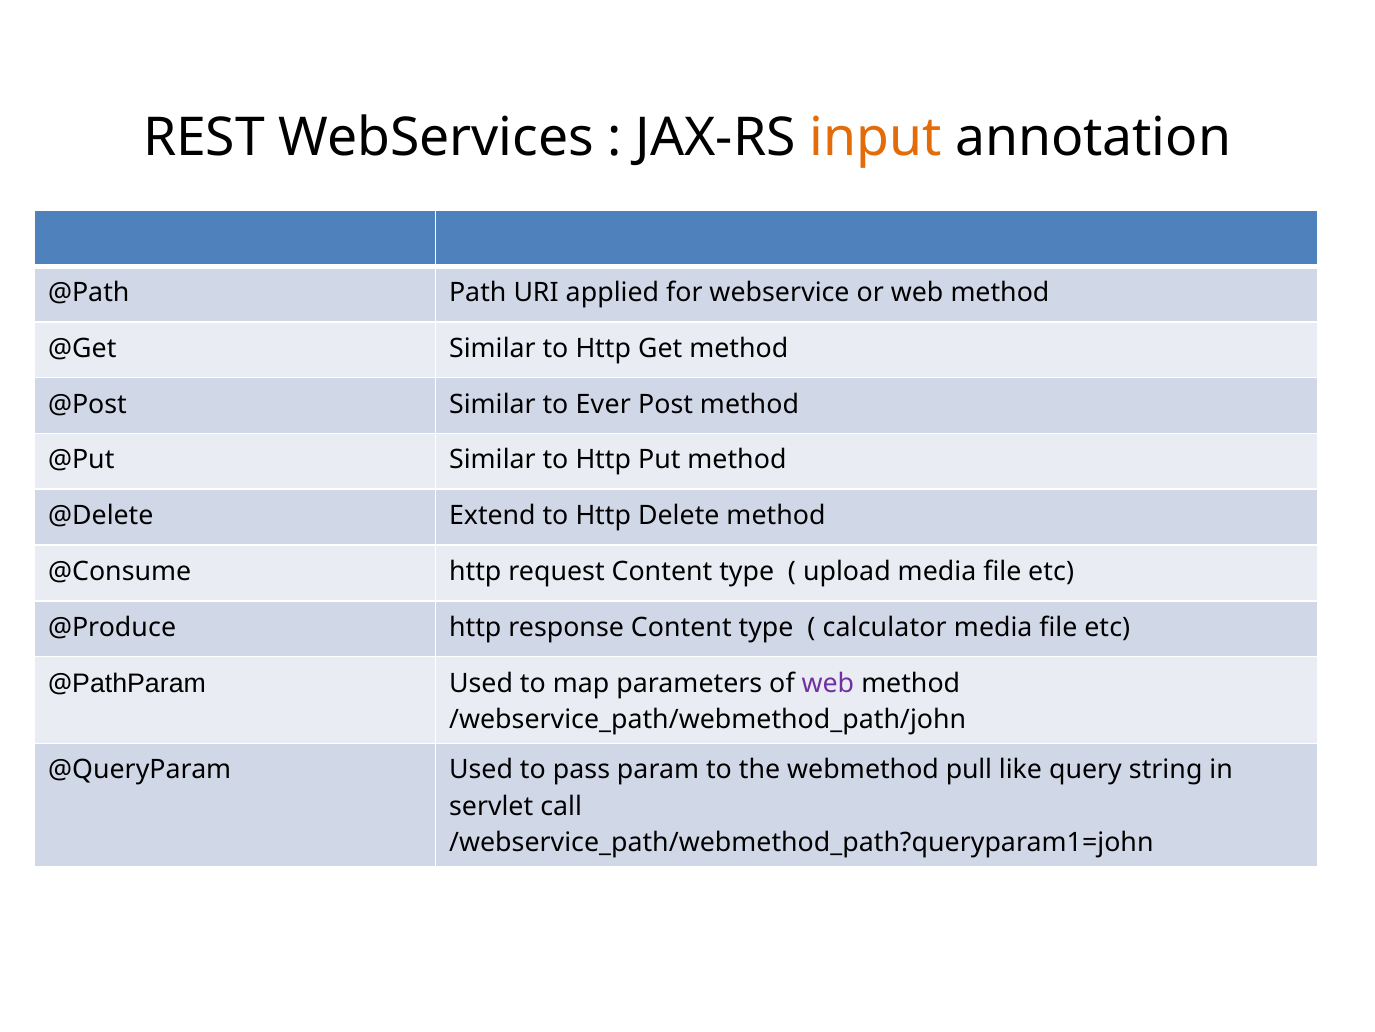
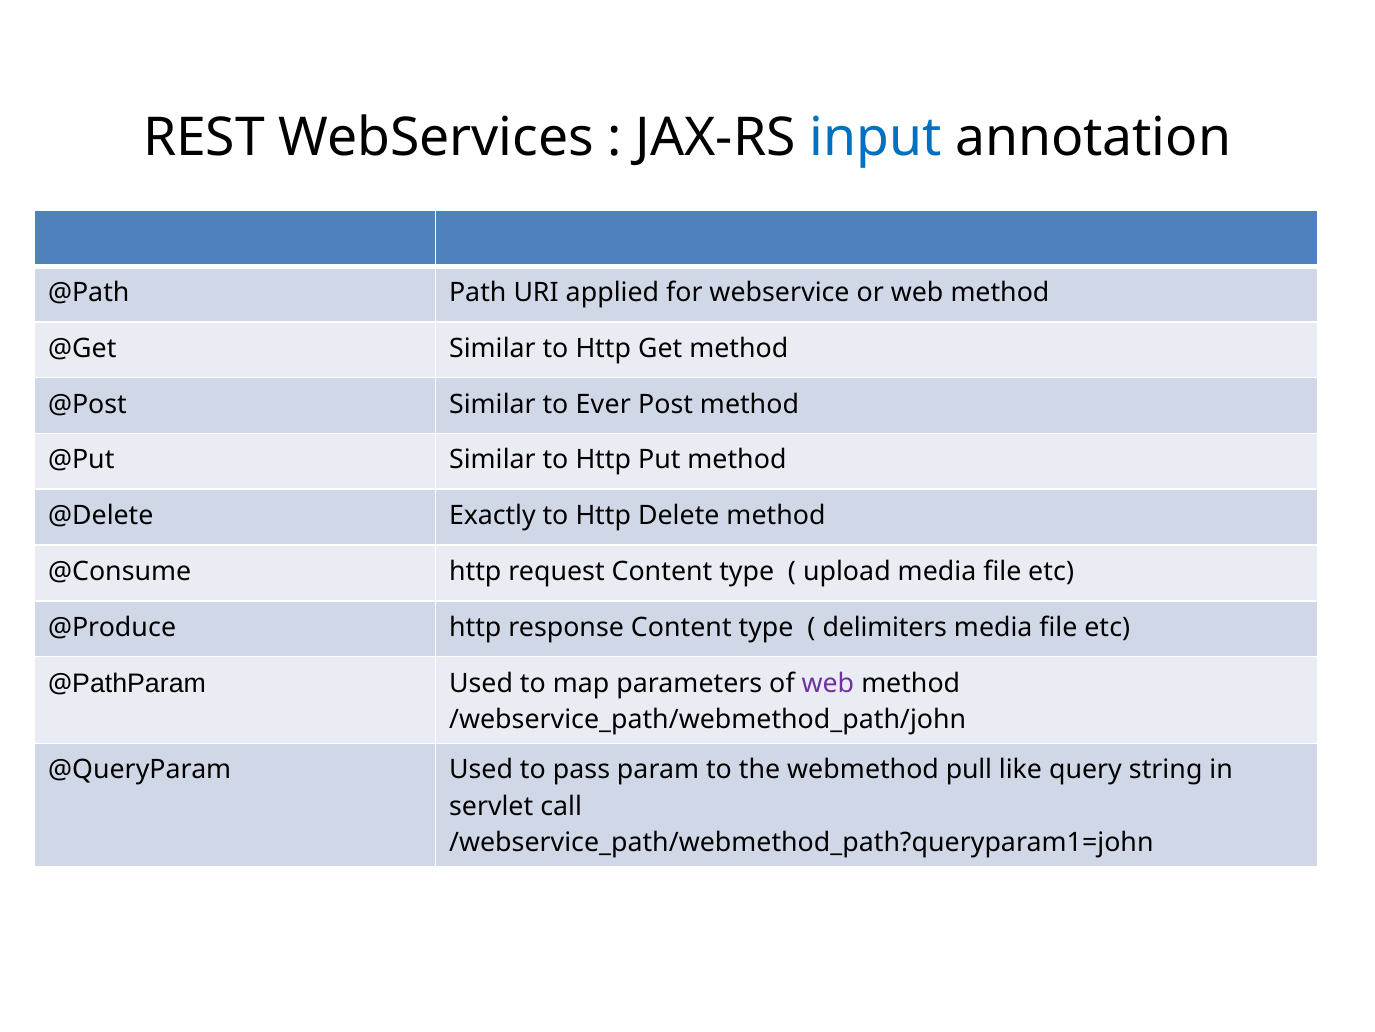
input colour: orange -> blue
Extend: Extend -> Exactly
calculator: calculator -> delimiters
